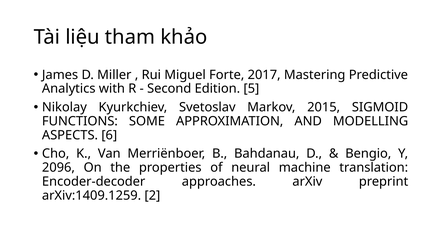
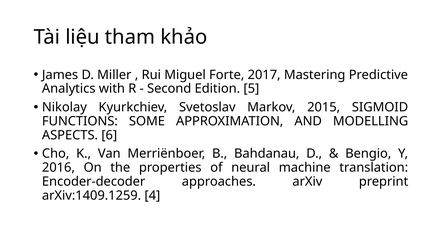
2096: 2096 -> 2016
2: 2 -> 4
